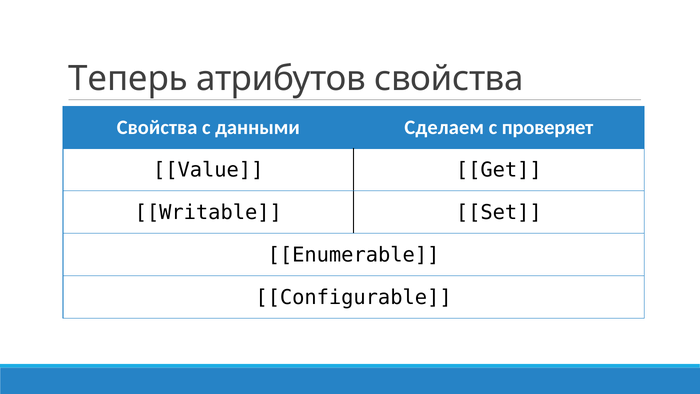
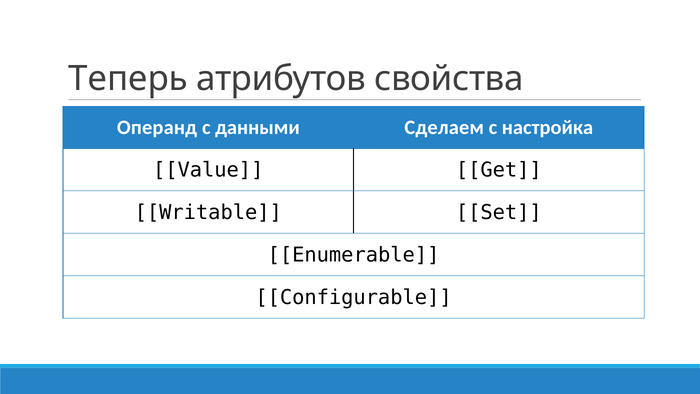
Свойства at (157, 127): Свойства -> Операнд
проверяет: проверяет -> настройка
